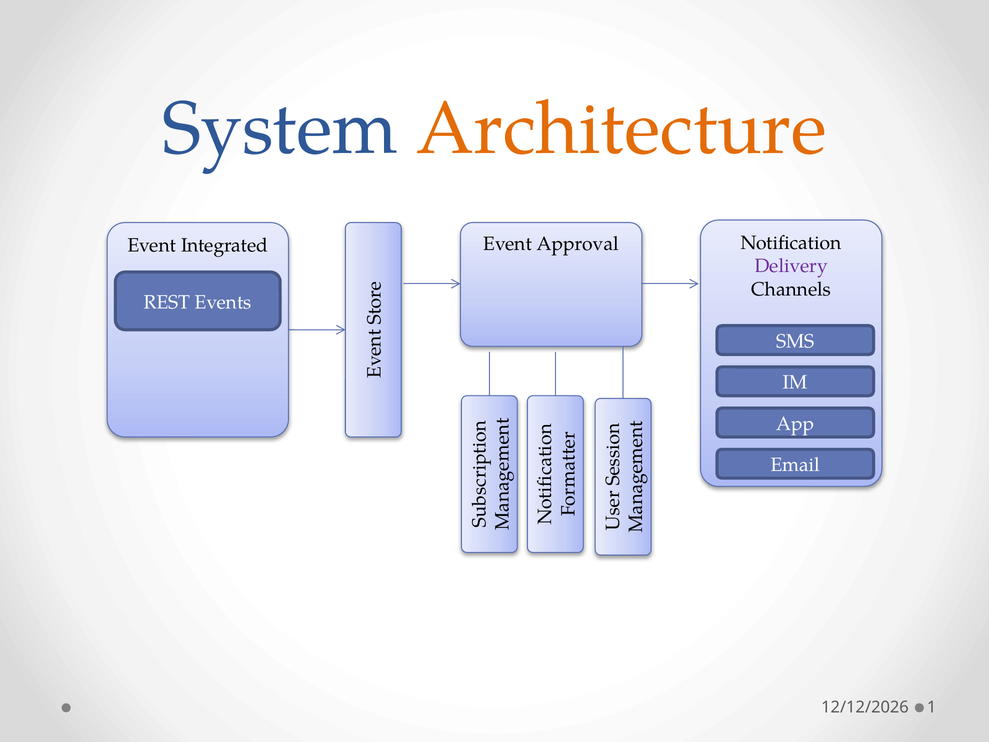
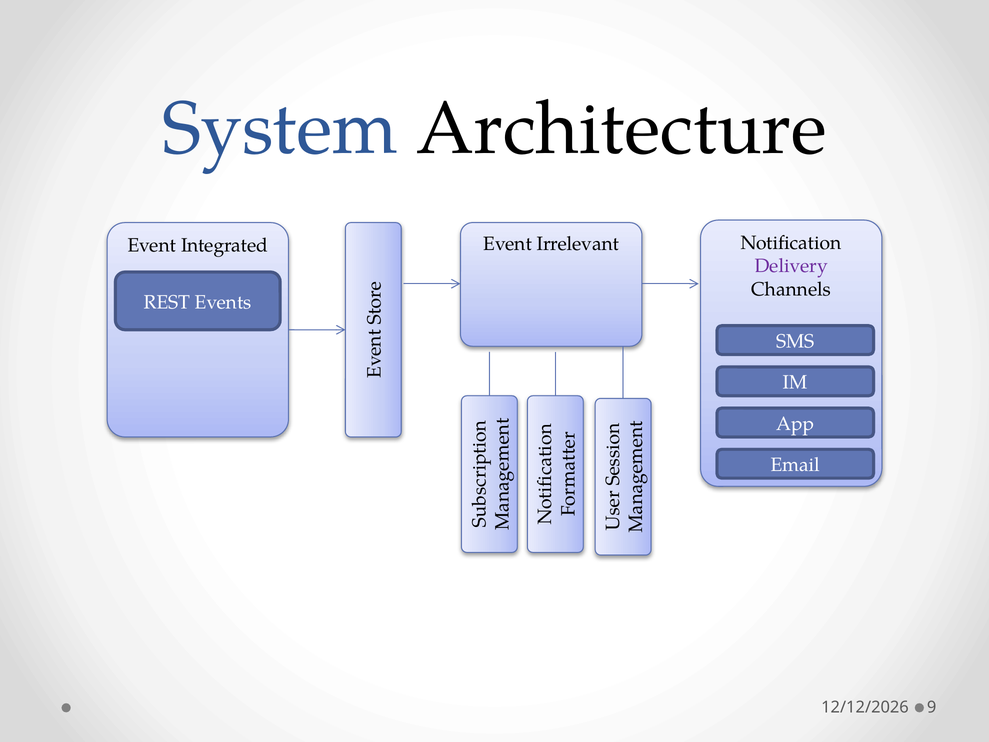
Architecture colour: orange -> black
Approval: Approval -> Irrelevant
1: 1 -> 9
